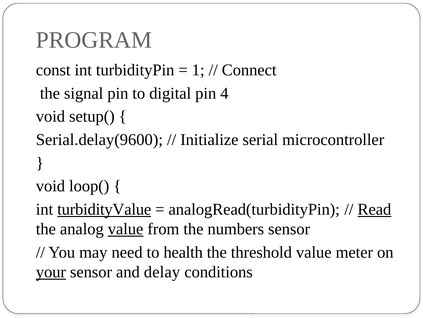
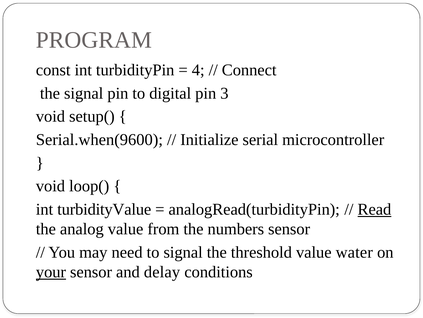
1: 1 -> 4
4: 4 -> 3
Serial.delay(9600: Serial.delay(9600 -> Serial.when(9600
turbidityValue underline: present -> none
value at (126, 229) underline: present -> none
to health: health -> signal
meter: meter -> water
